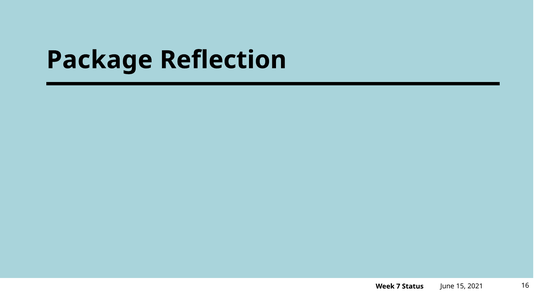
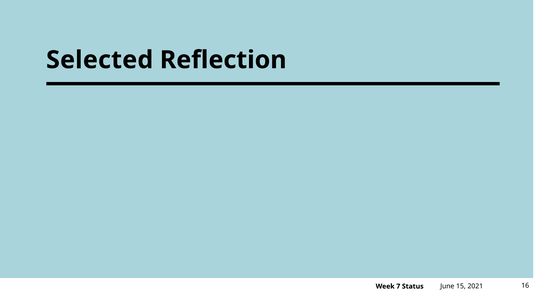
Package: Package -> Selected
